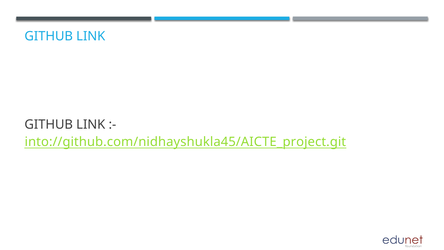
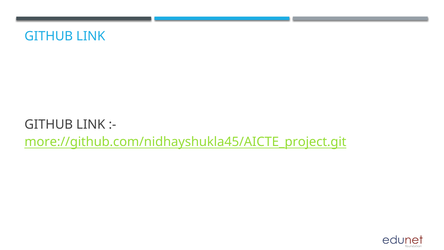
into://github.com/nidhayshukla45/AICTE_project.git: into://github.com/nidhayshukla45/AICTE_project.git -> more://github.com/nidhayshukla45/AICTE_project.git
